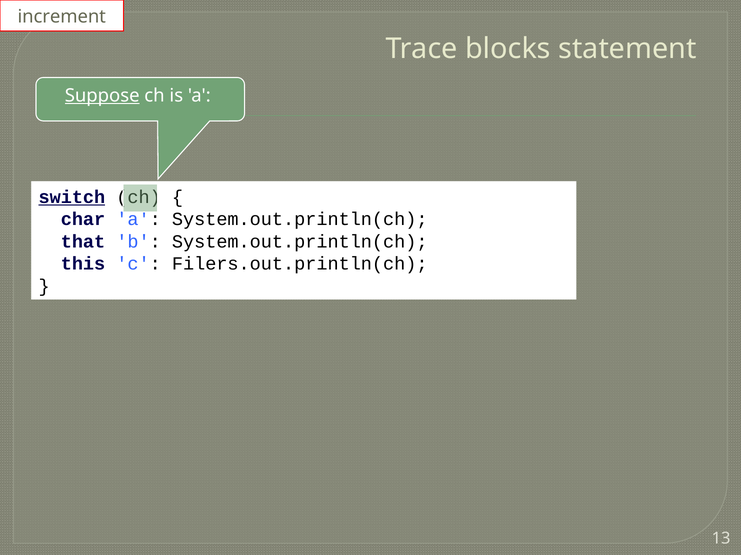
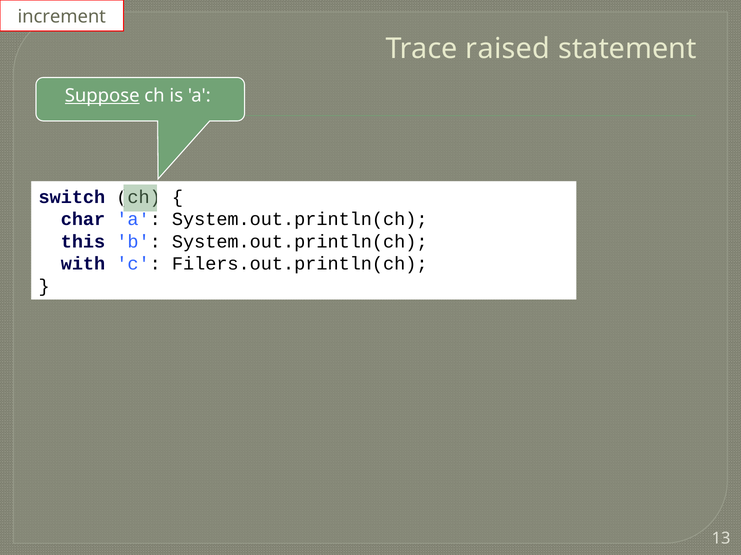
blocks: blocks -> raised
switch underline: present -> none
that: that -> this
this: this -> with
